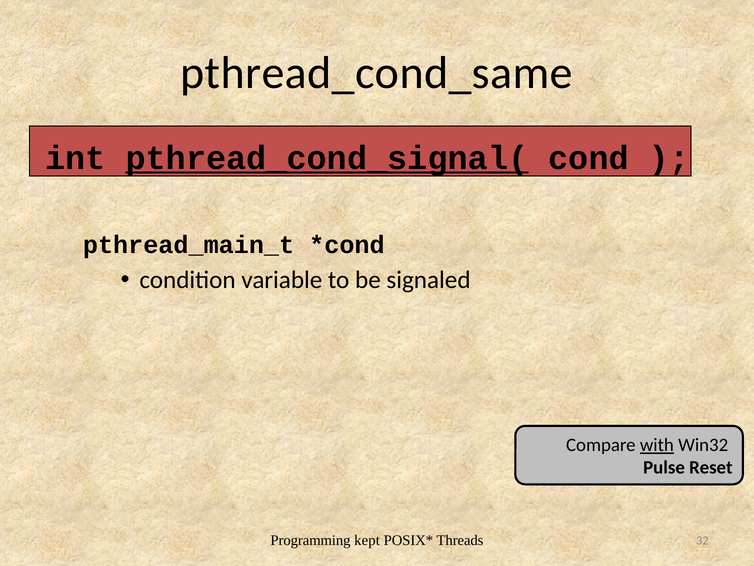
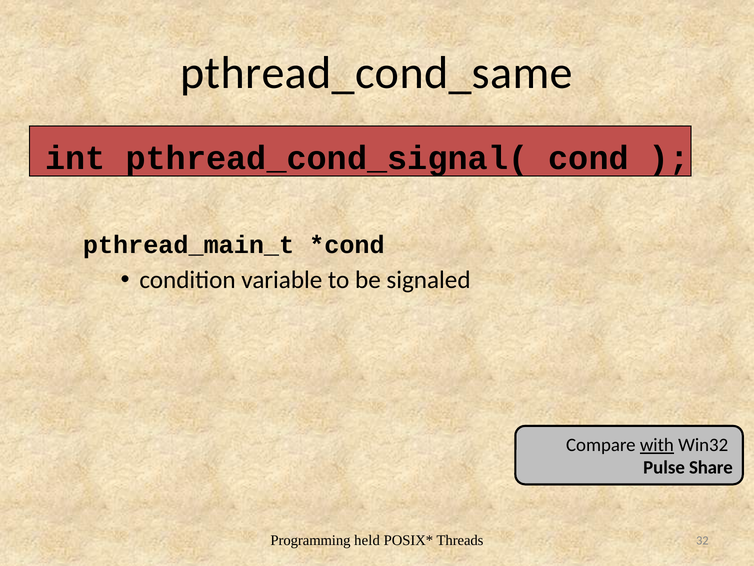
pthread_cond_signal( underline: present -> none
Reset: Reset -> Share
kept: kept -> held
